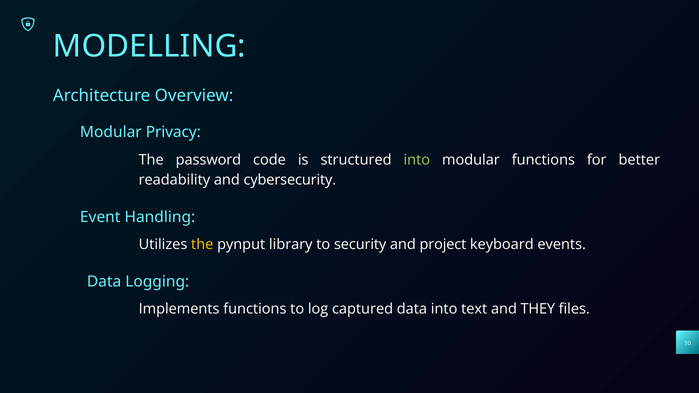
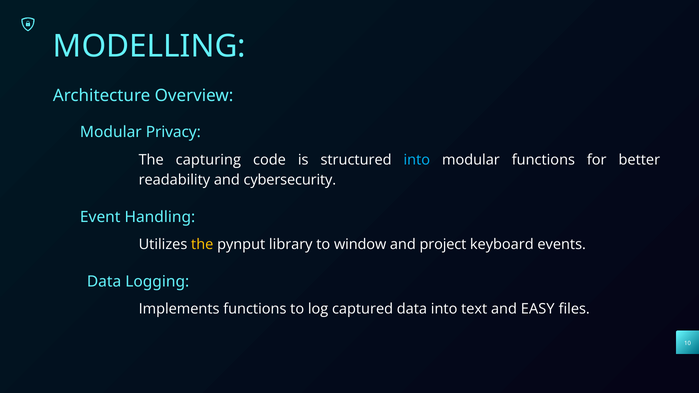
password: password -> capturing
into at (417, 160) colour: light green -> light blue
security: security -> window
THEY: THEY -> EASY
